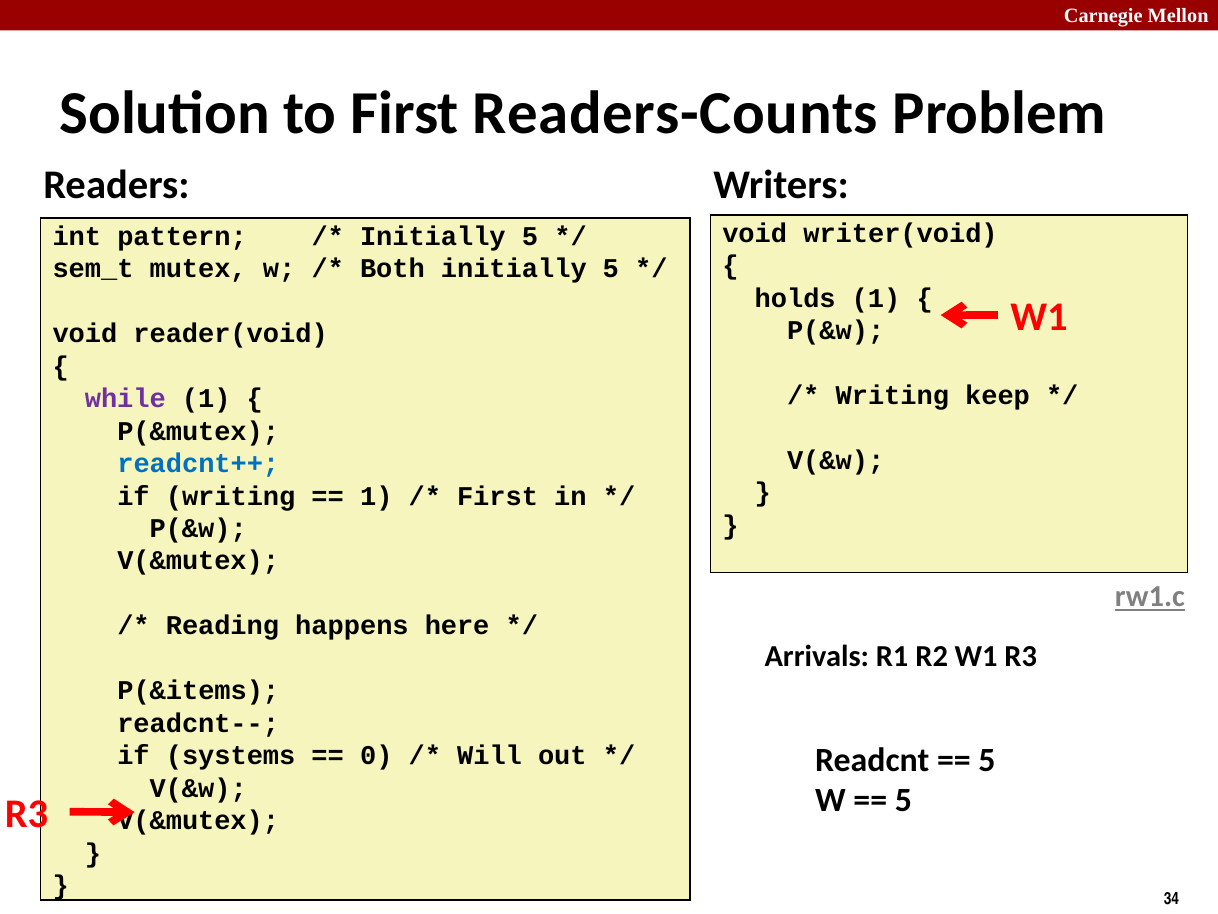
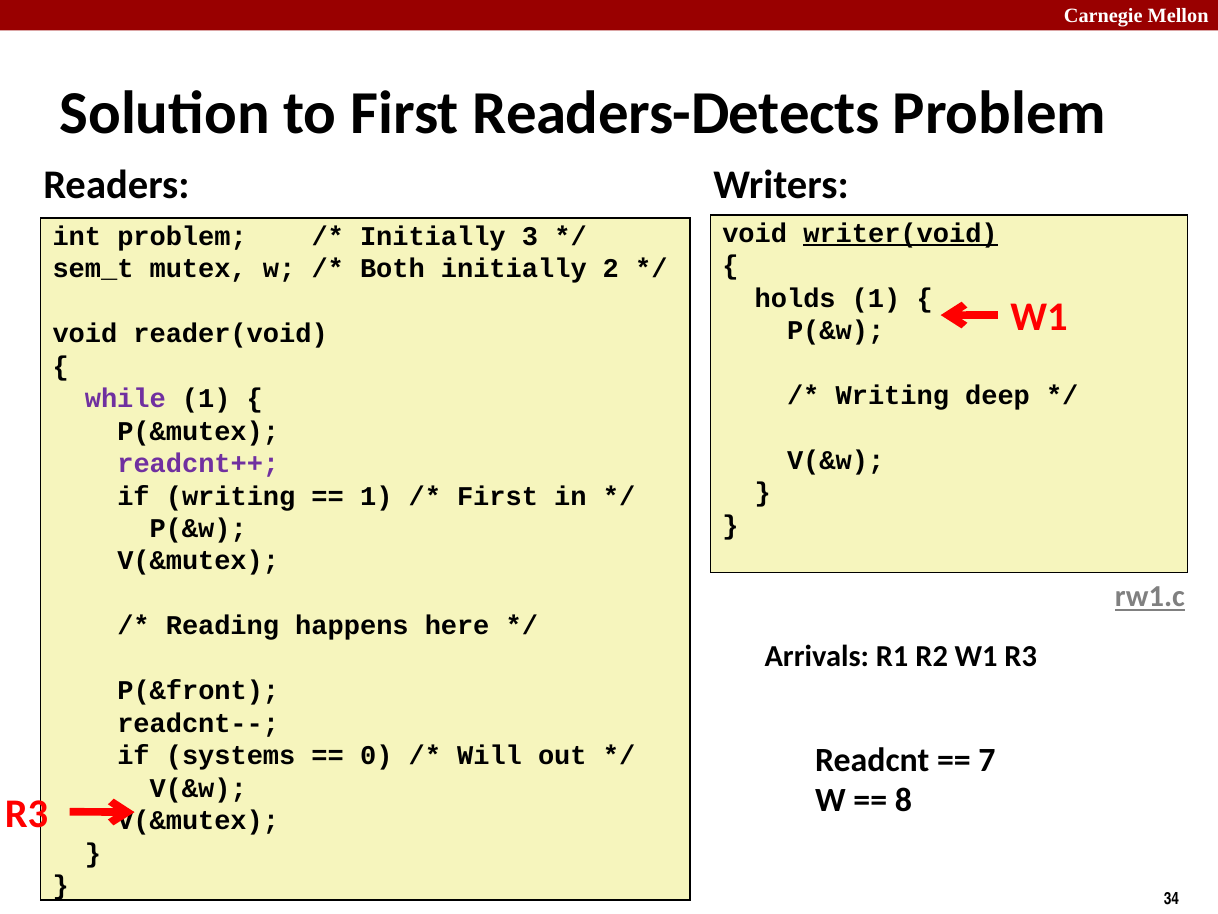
Readers-Counts: Readers-Counts -> Readers-Detects
writer(void underline: none -> present
int pattern: pattern -> problem
5 at (530, 236): 5 -> 3
Both initially 5: 5 -> 2
keep: keep -> deep
readcnt++ colour: blue -> purple
P(&items: P(&items -> P(&front
5 at (987, 759): 5 -> 7
5 at (903, 800): 5 -> 8
